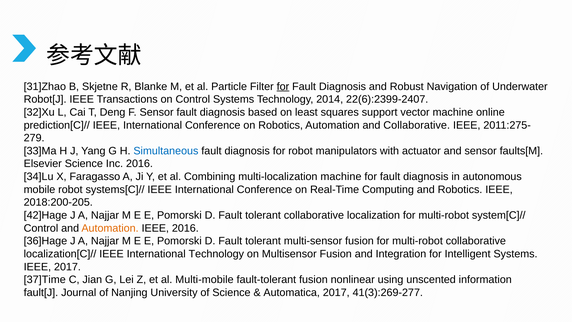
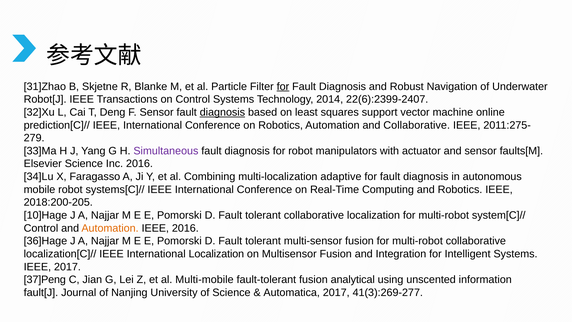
diagnosis at (222, 112) underline: none -> present
Simultaneous colour: blue -> purple
multi-localization machine: machine -> adaptive
42]Hage: 42]Hage -> 10]Hage
International Technology: Technology -> Localization
37]Time: 37]Time -> 37]Peng
nonlinear: nonlinear -> analytical
